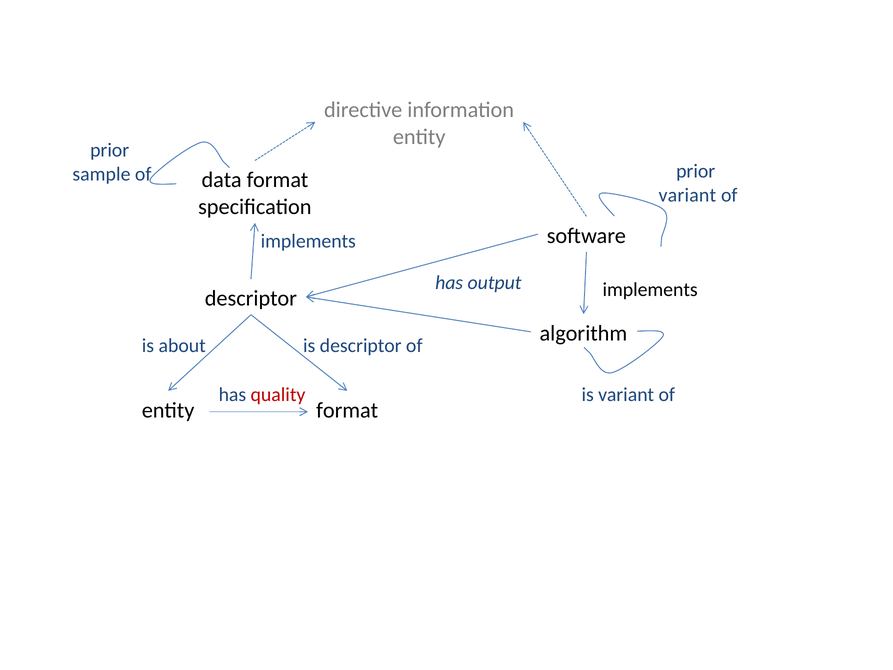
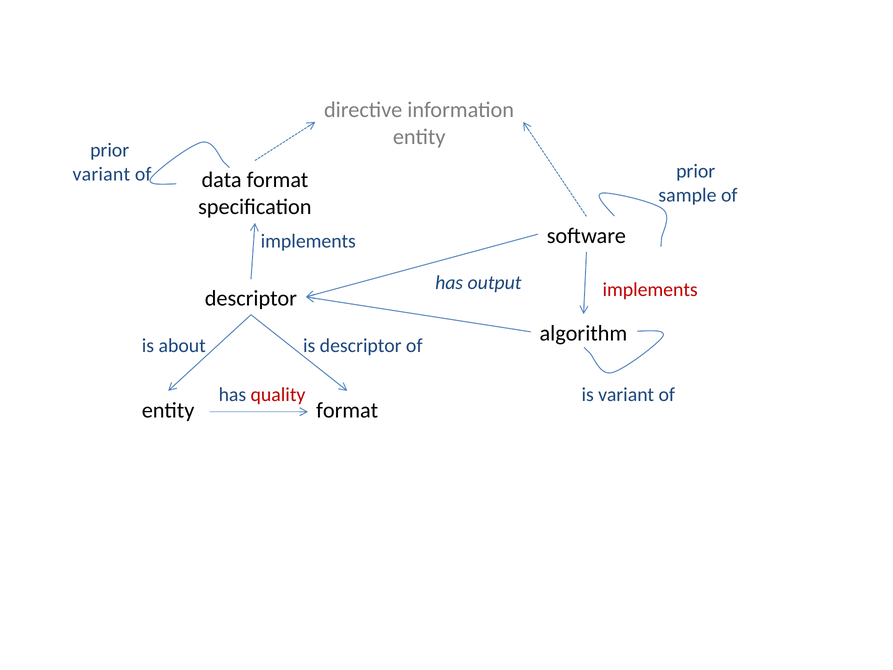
sample at (101, 174): sample -> variant
variant at (687, 195): variant -> sample
implements at (650, 290) colour: black -> red
